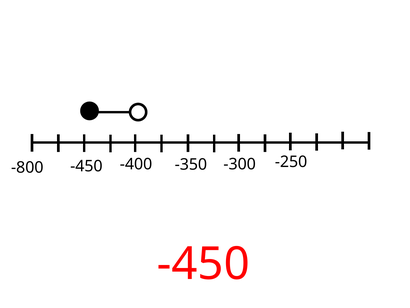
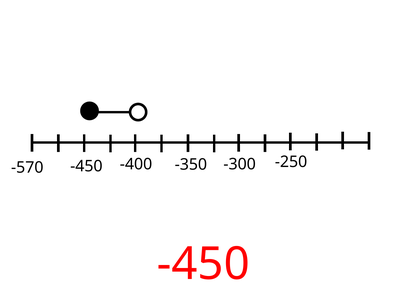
-800: -800 -> -570
